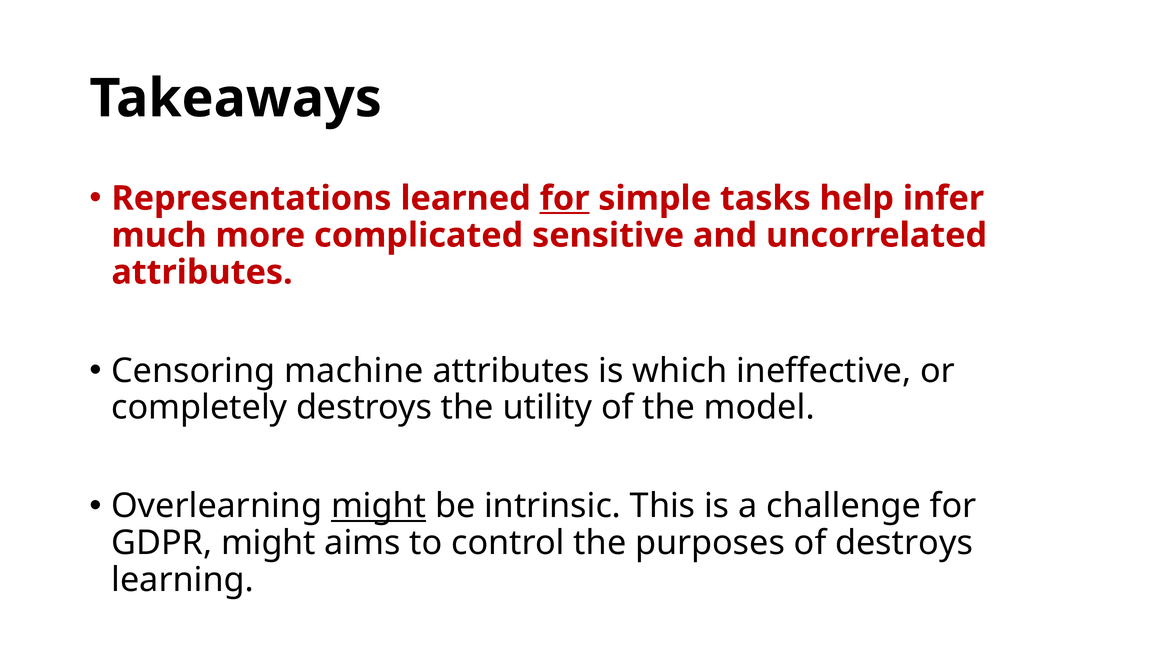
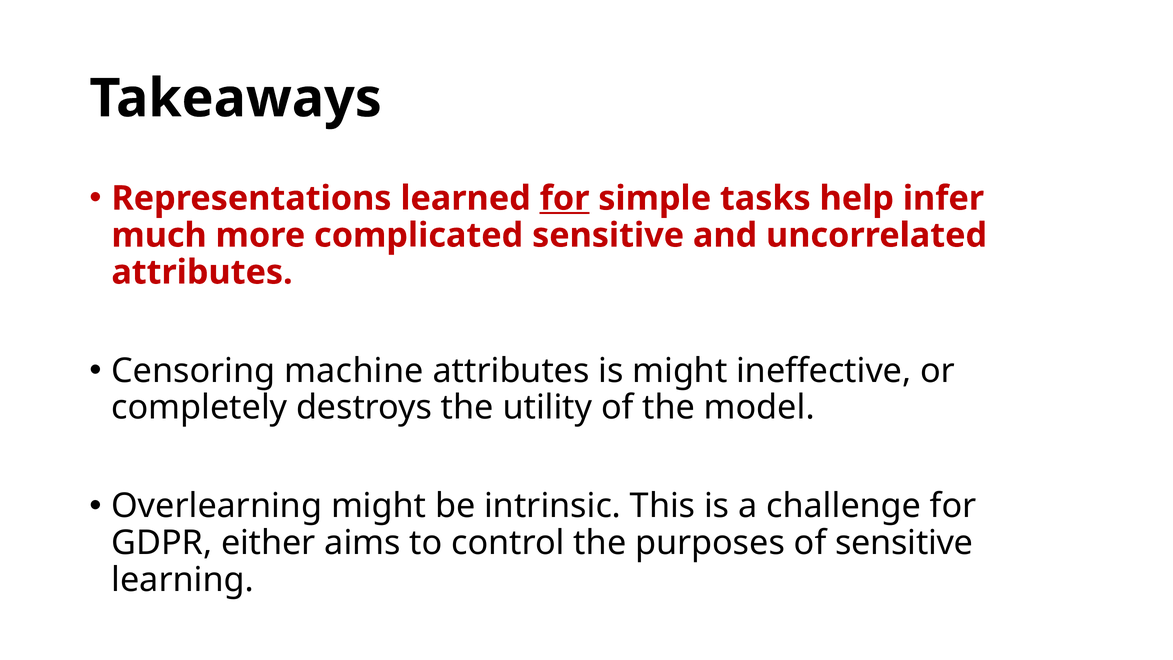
is which: which -> might
might at (379, 506) underline: present -> none
GDPR might: might -> either
of destroys: destroys -> sensitive
